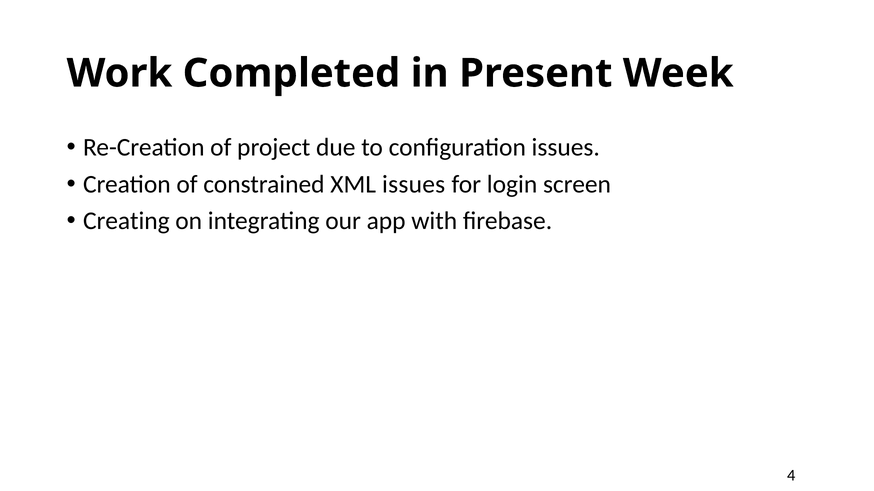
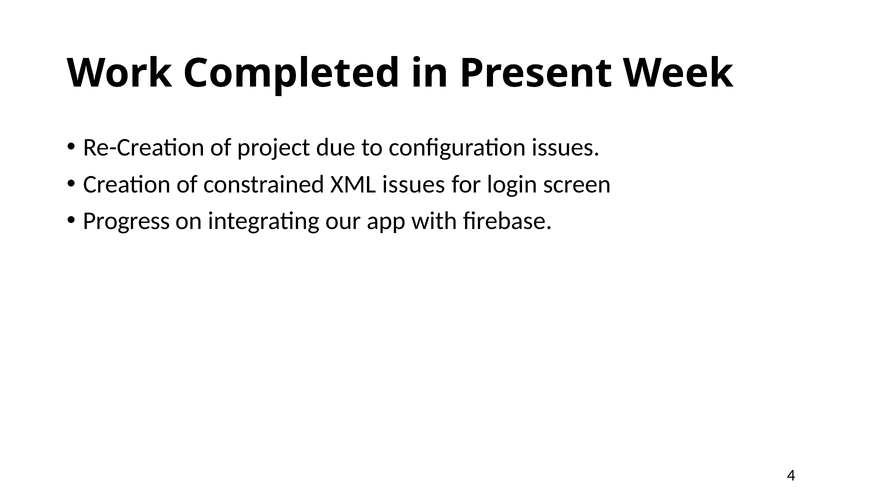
Creating: Creating -> Progress
